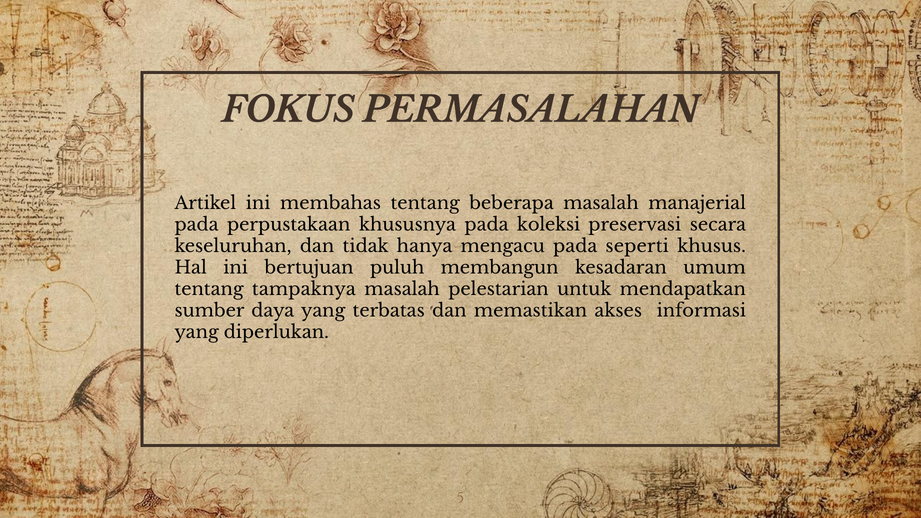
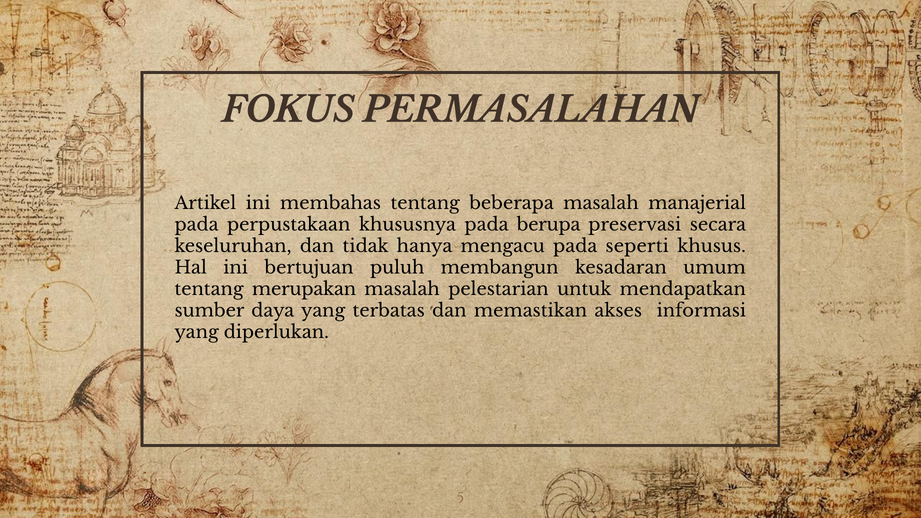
koleksi: koleksi -> berupa
tampaknya: tampaknya -> merupakan
